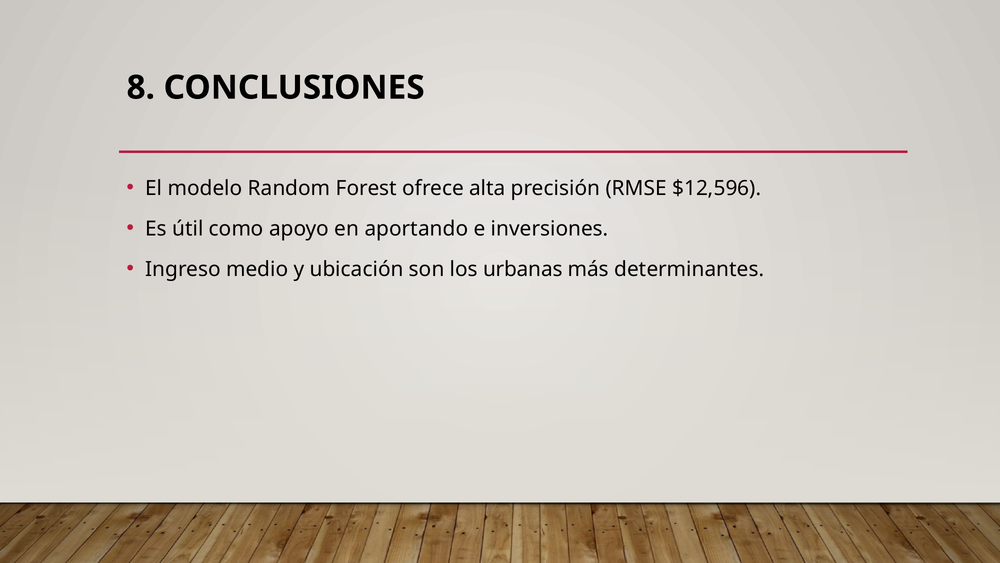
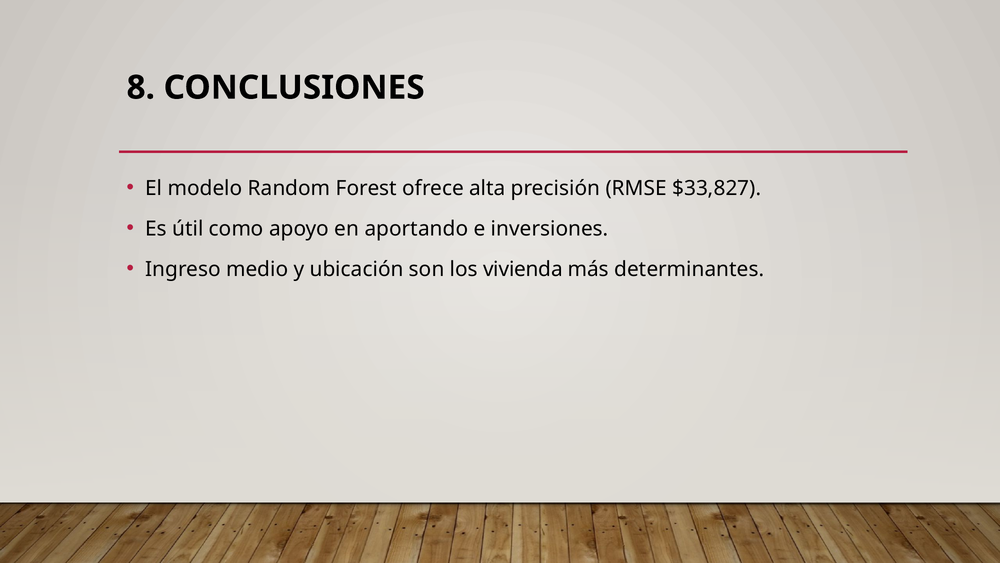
$12,596: $12,596 -> $33,827
urbanas: urbanas -> vivienda
